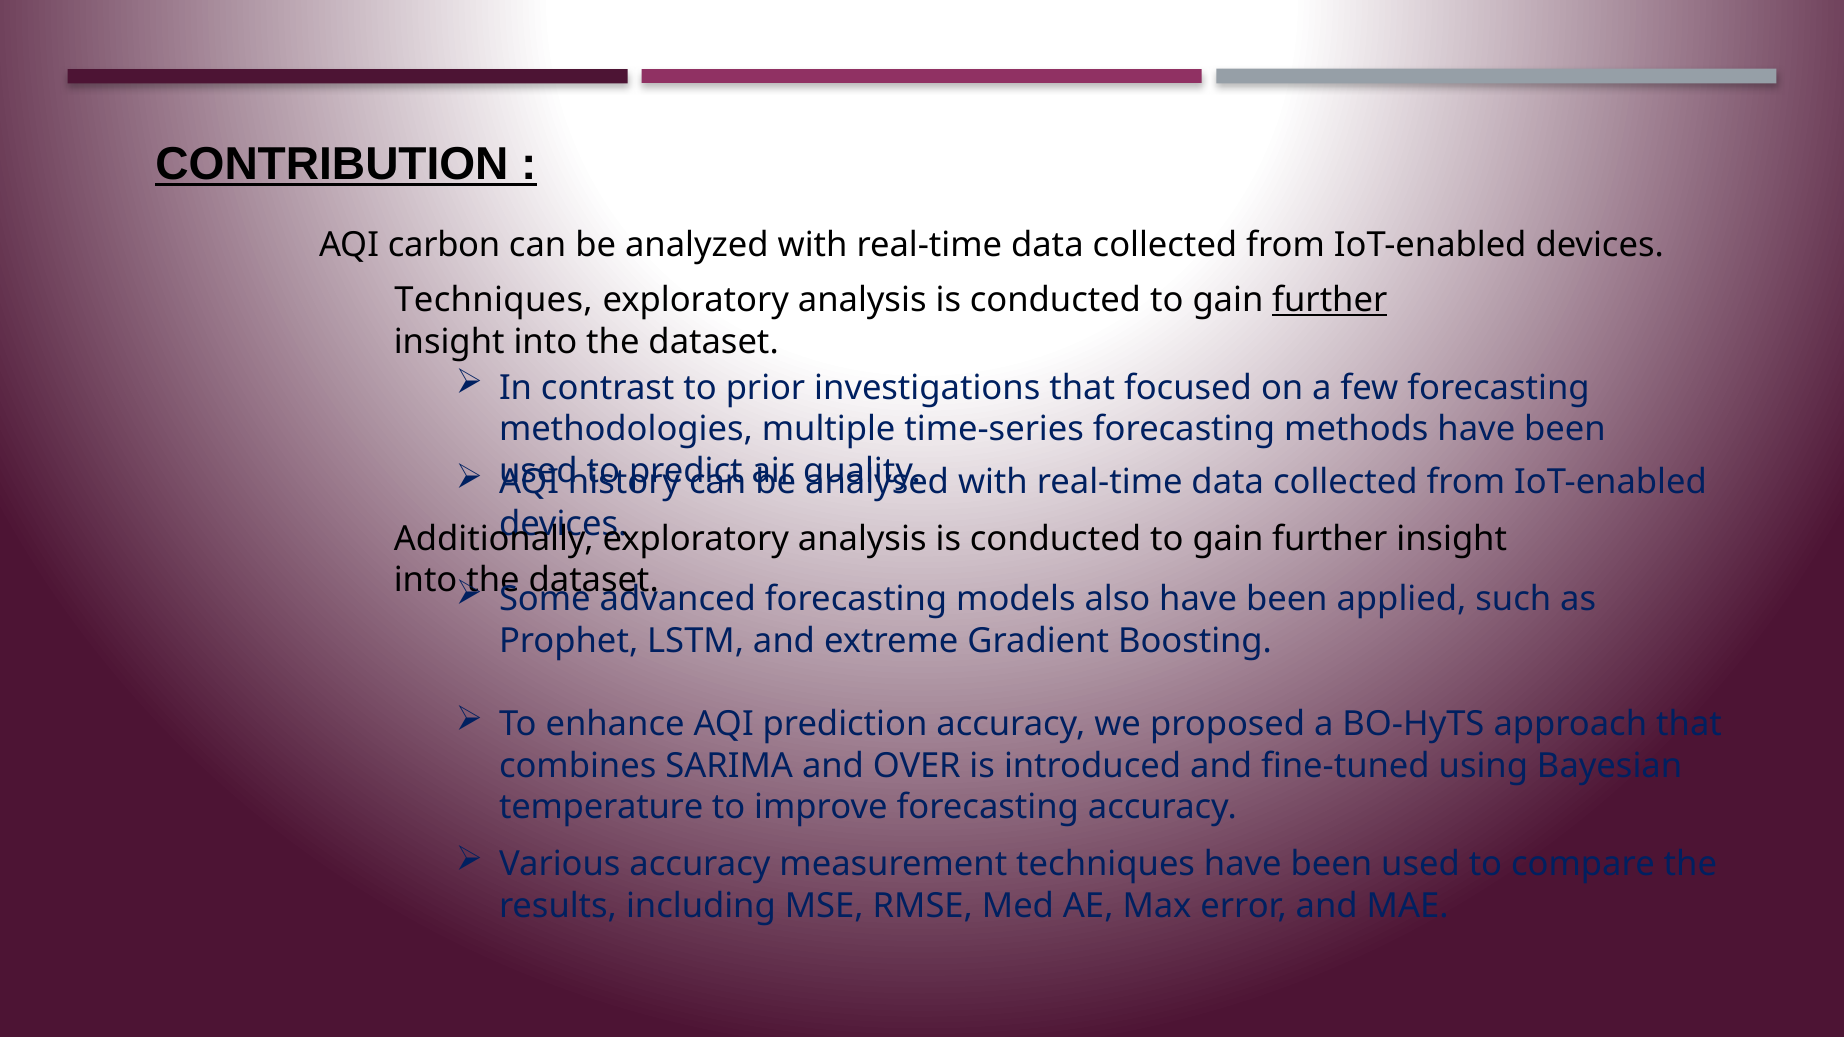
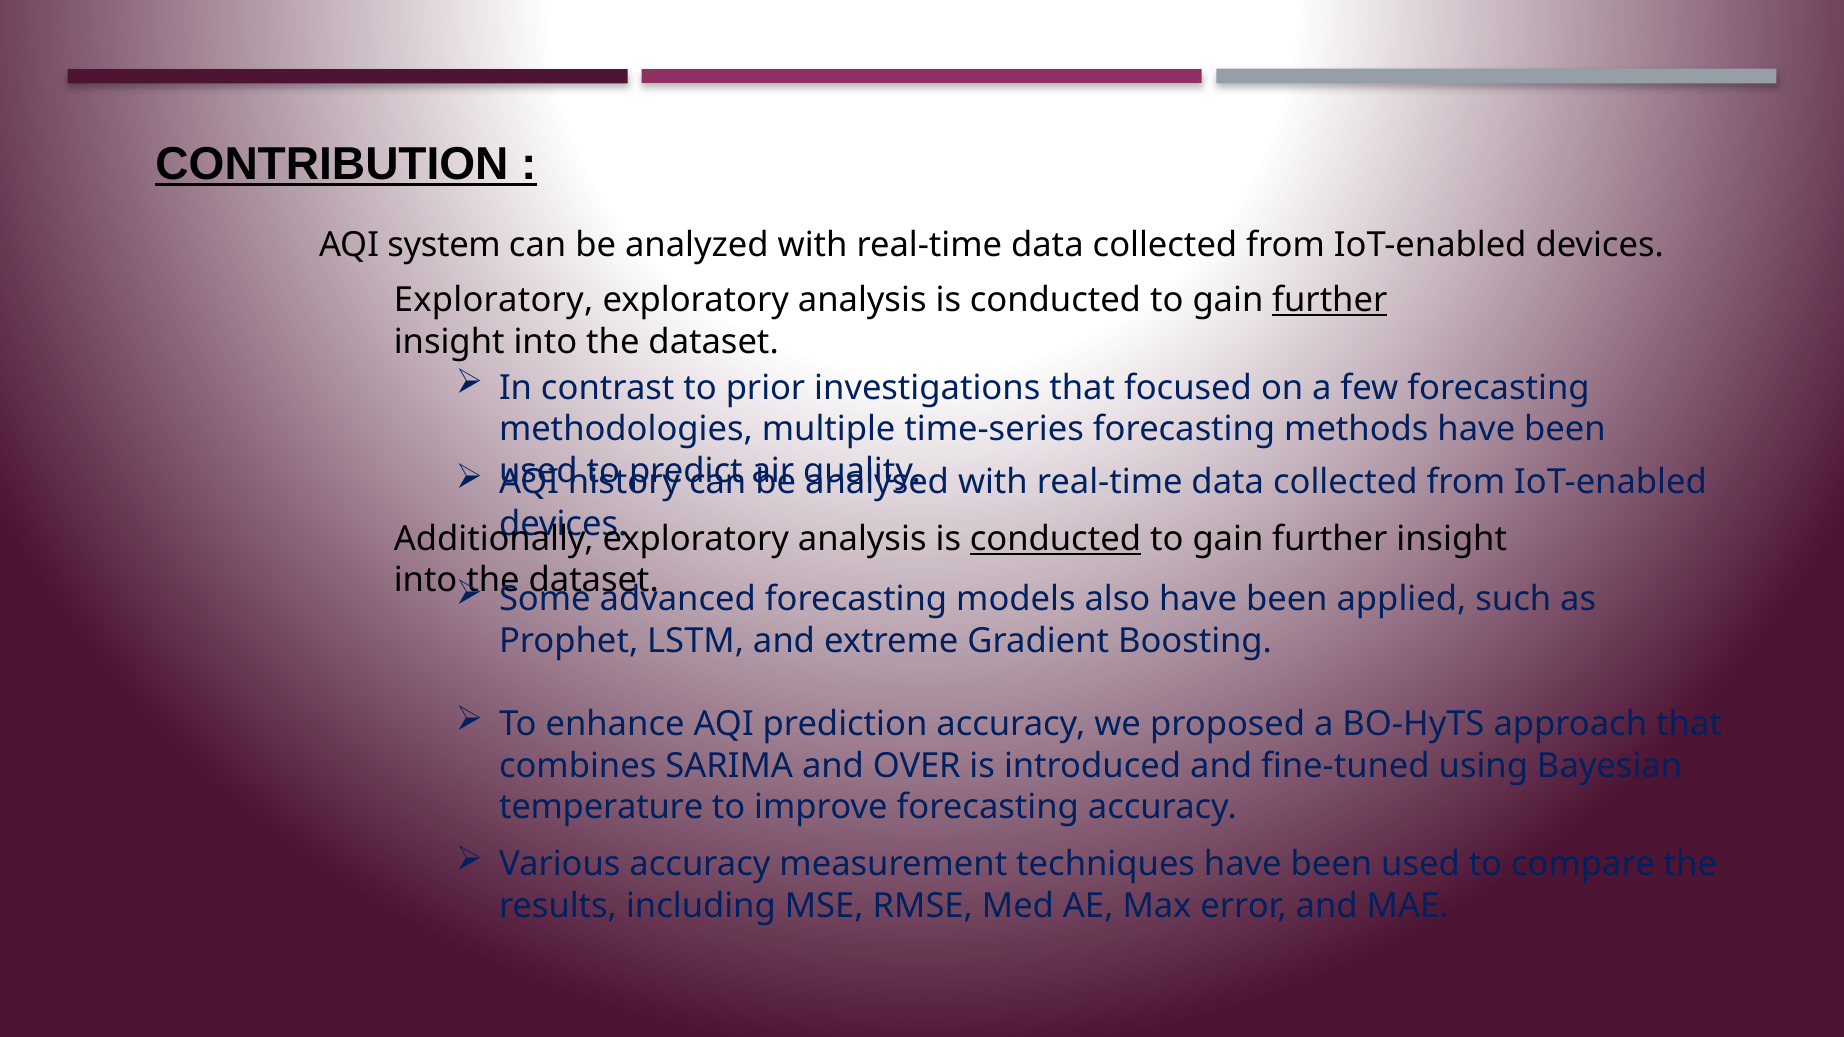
carbon: carbon -> system
Techniques at (494, 301): Techniques -> Exploratory
conducted at (1055, 539) underline: none -> present
